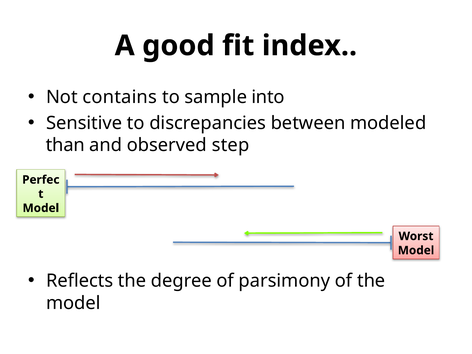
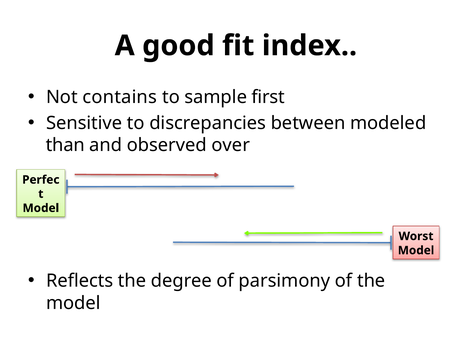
into: into -> first
step: step -> over
